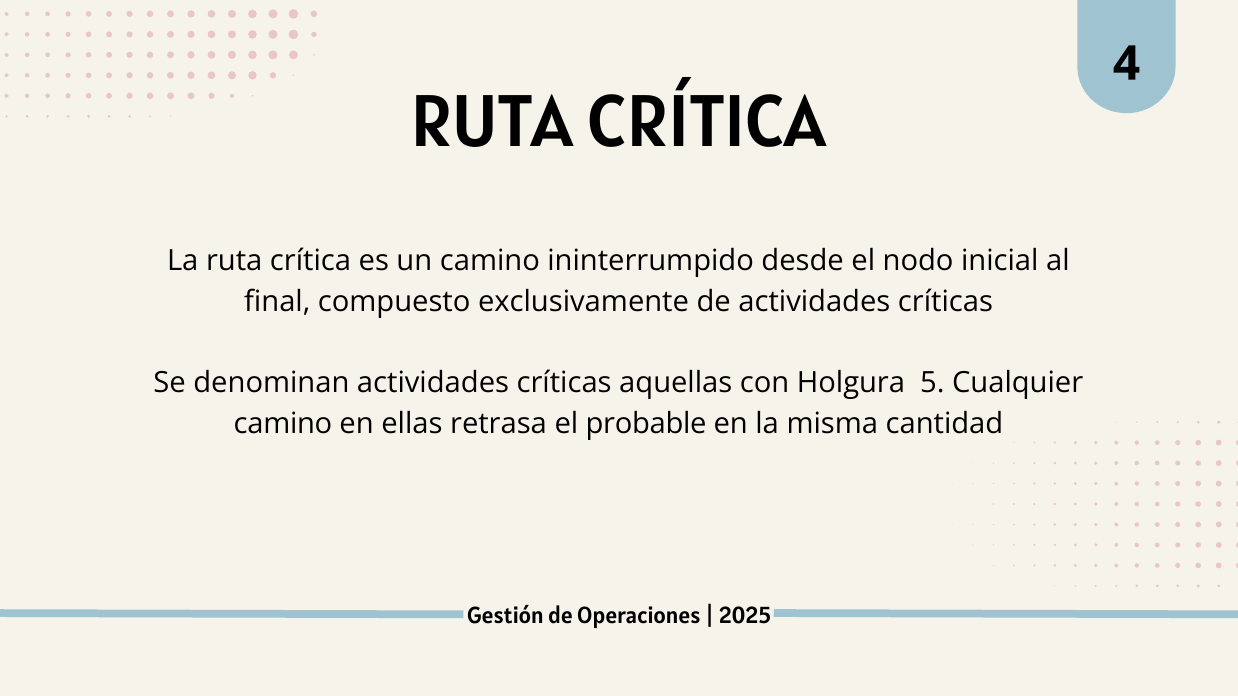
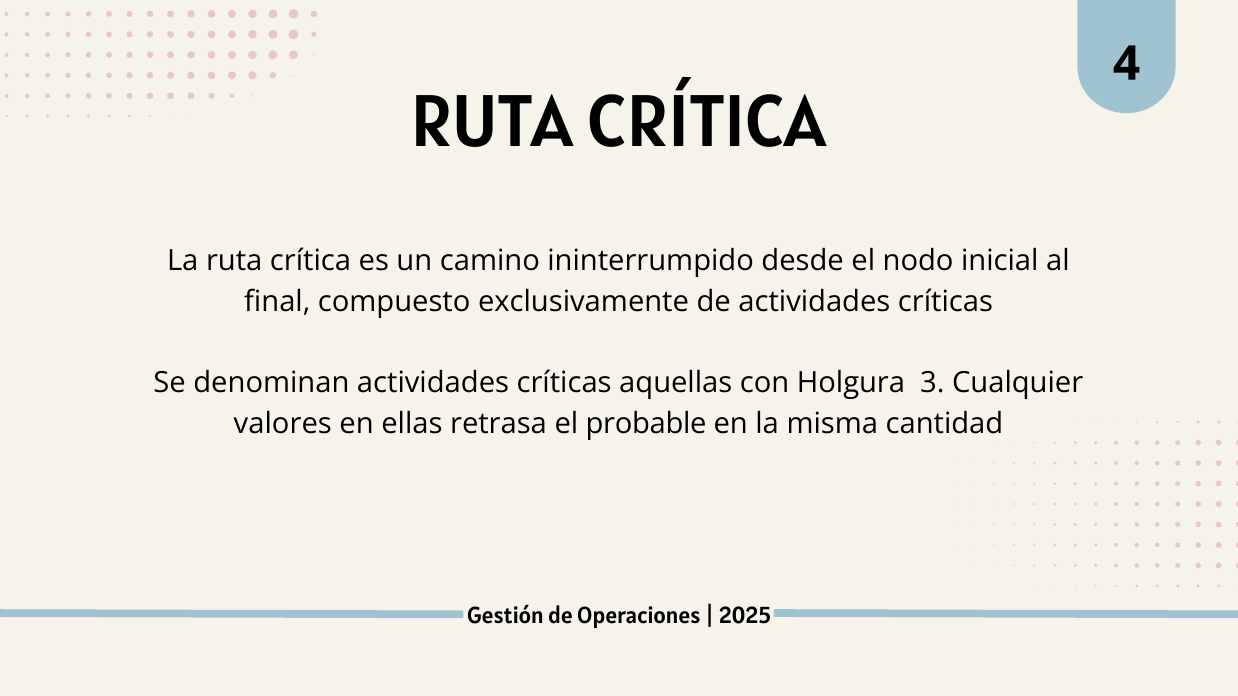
5: 5 -> 3
camino at (283, 424): camino -> valores
